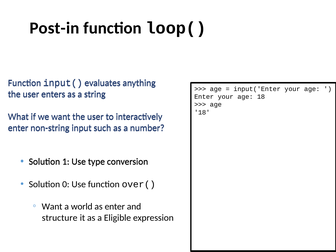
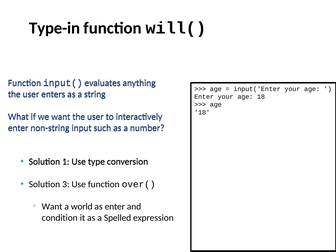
Post-in: Post-in -> Type-in
loop(: loop( -> will(
0: 0 -> 3
structure: structure -> condition
Eligible: Eligible -> Spelled
